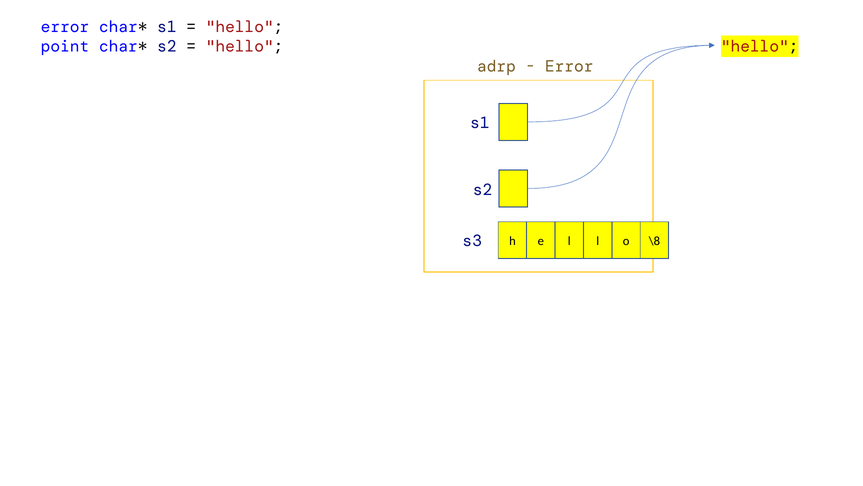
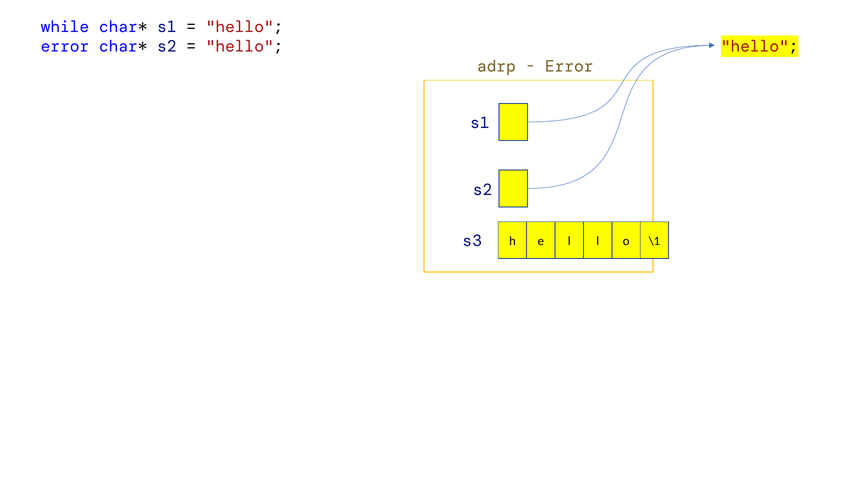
error at (65, 27): error -> while
point at (65, 46): point -> error
\8: \8 -> \1
